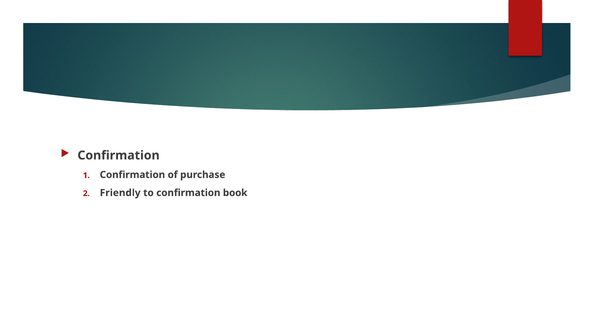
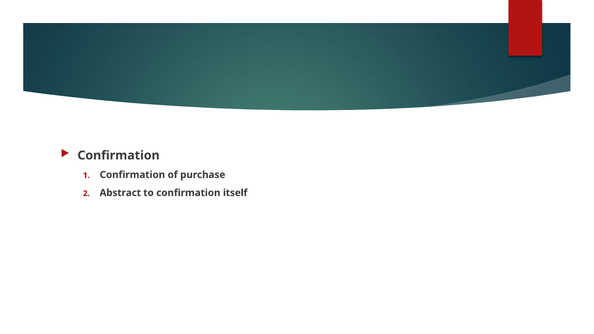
Friendly: Friendly -> Abstract
book: book -> itself
